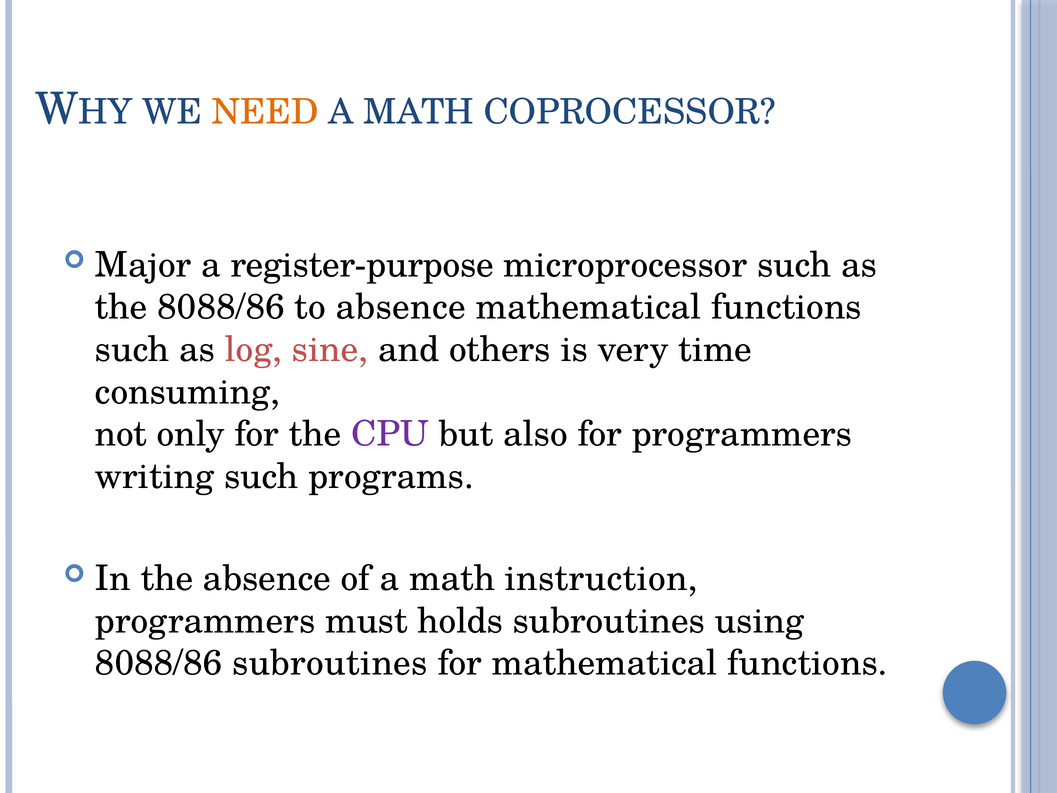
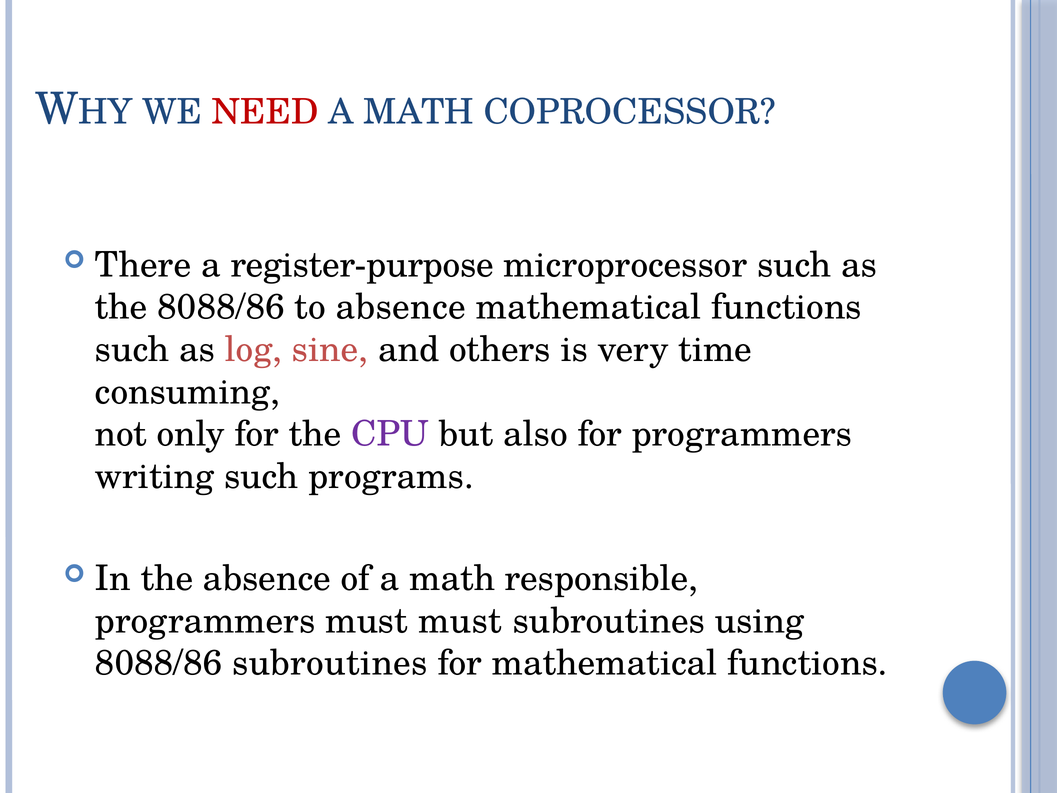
NEED colour: orange -> red
Major: Major -> There
instruction: instruction -> responsible
must holds: holds -> must
